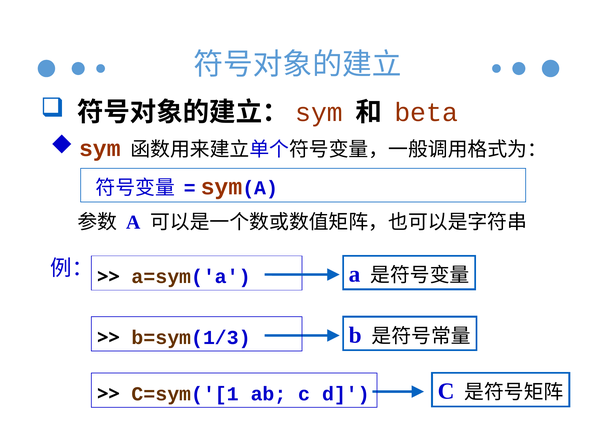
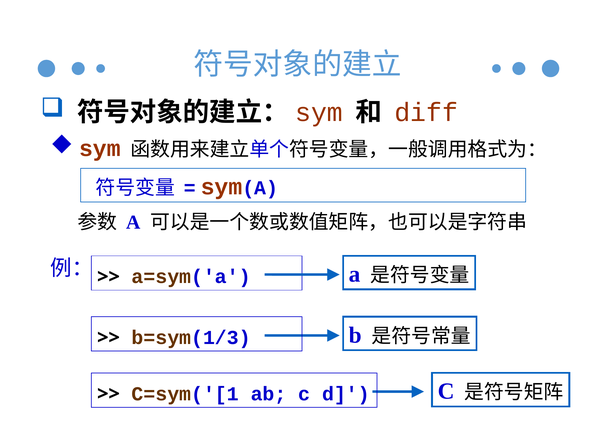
beta: beta -> diff
